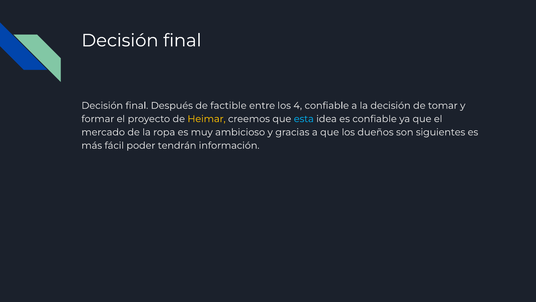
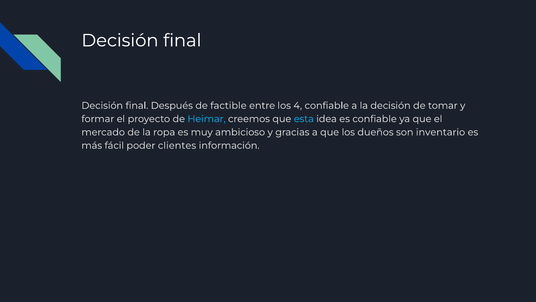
Heimar colour: yellow -> light blue
siguientes: siguientes -> inventario
tendrán: tendrán -> clientes
